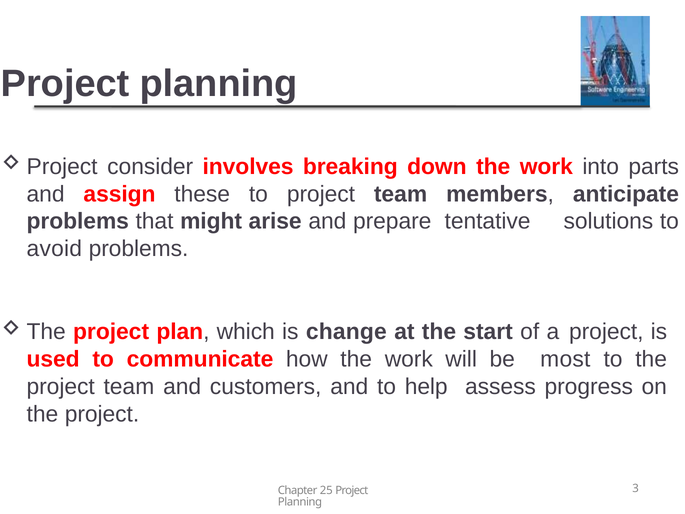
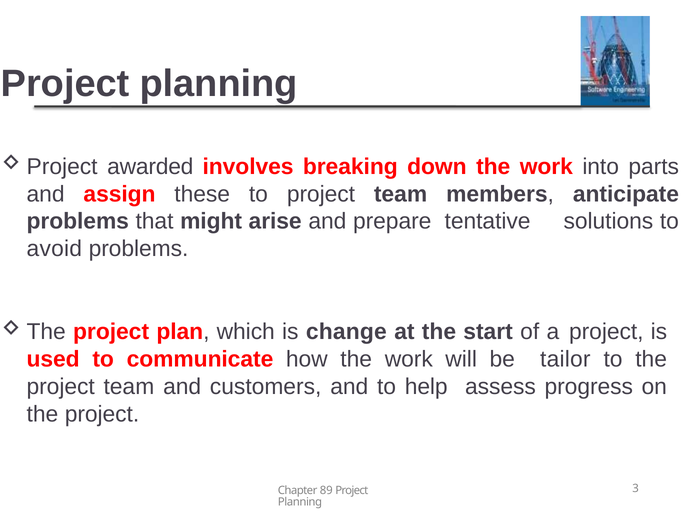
consider: consider -> awarded
most: most -> tailor
25: 25 -> 89
